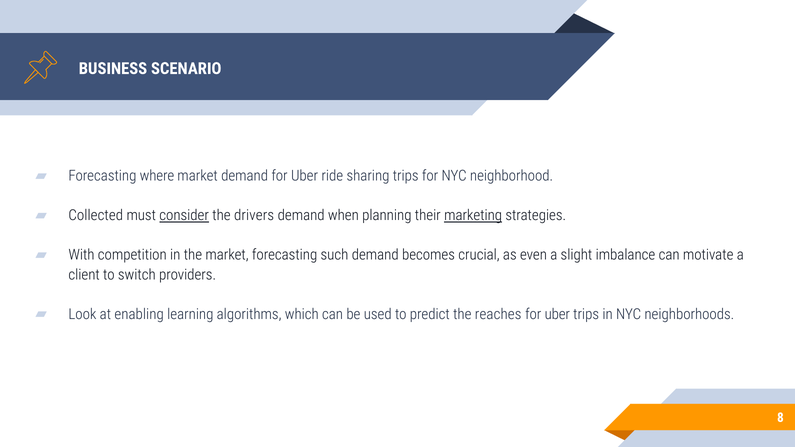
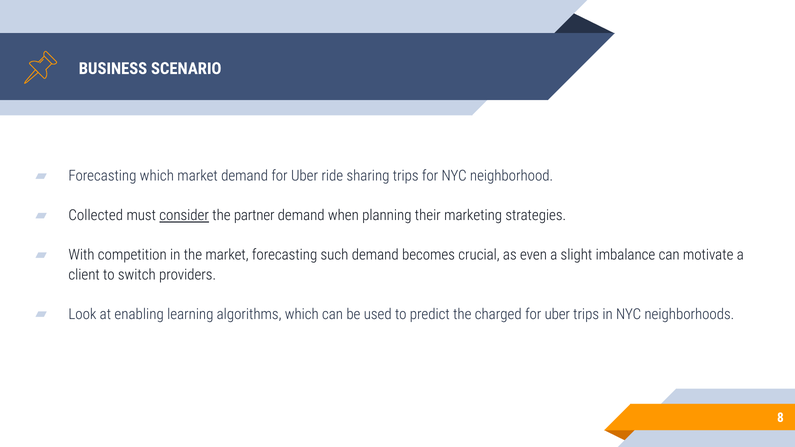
Forecasting where: where -> which
drivers: drivers -> partner
marketing underline: present -> none
reaches: reaches -> charged
